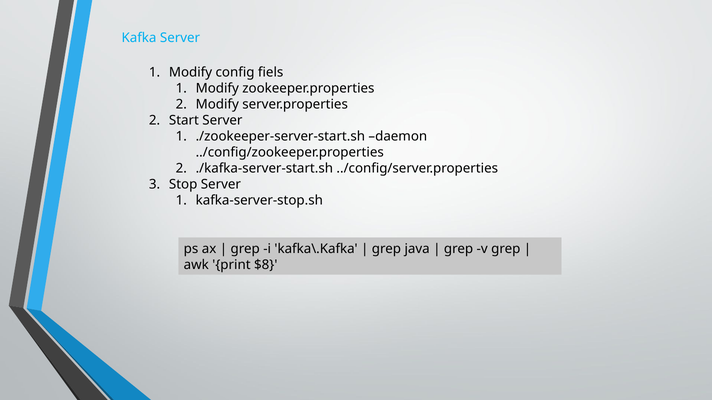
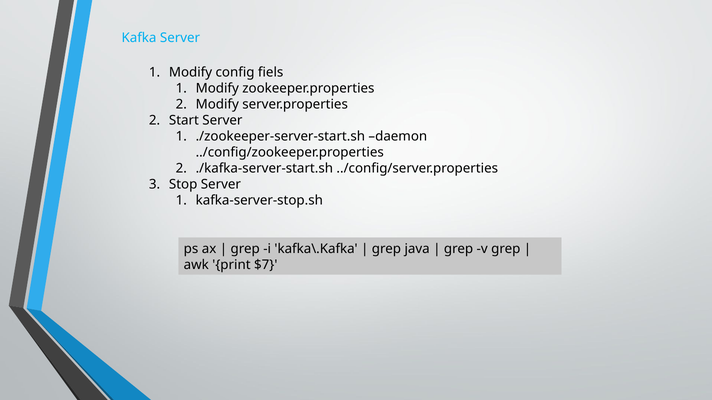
$8: $8 -> $7
